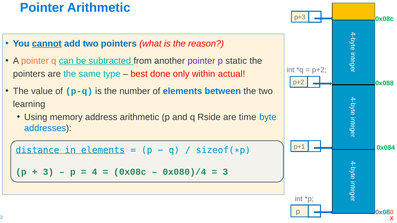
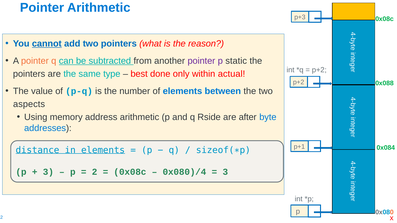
learning: learning -> aspects
time: time -> after
4 at (95, 172): 4 -> 2
